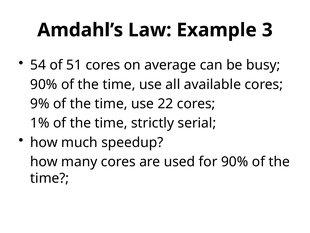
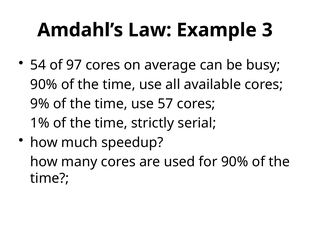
51: 51 -> 97
22: 22 -> 57
